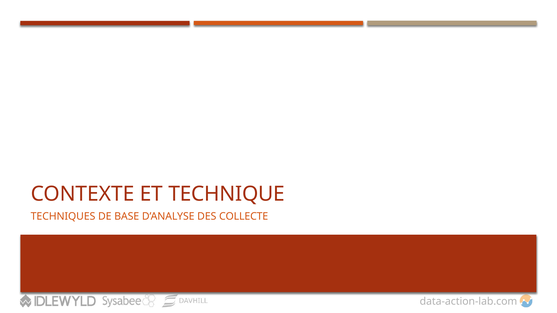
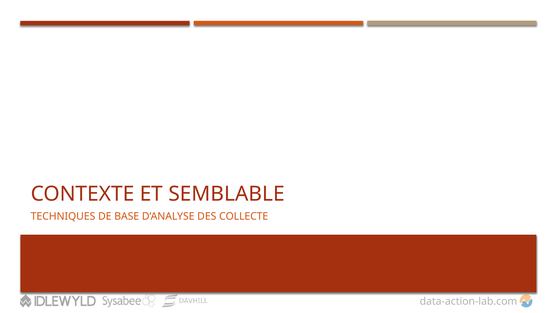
TECHNIQUE: TECHNIQUE -> SEMBLABLE
